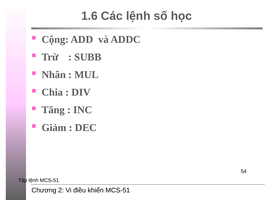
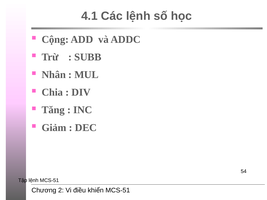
1.6: 1.6 -> 4.1
